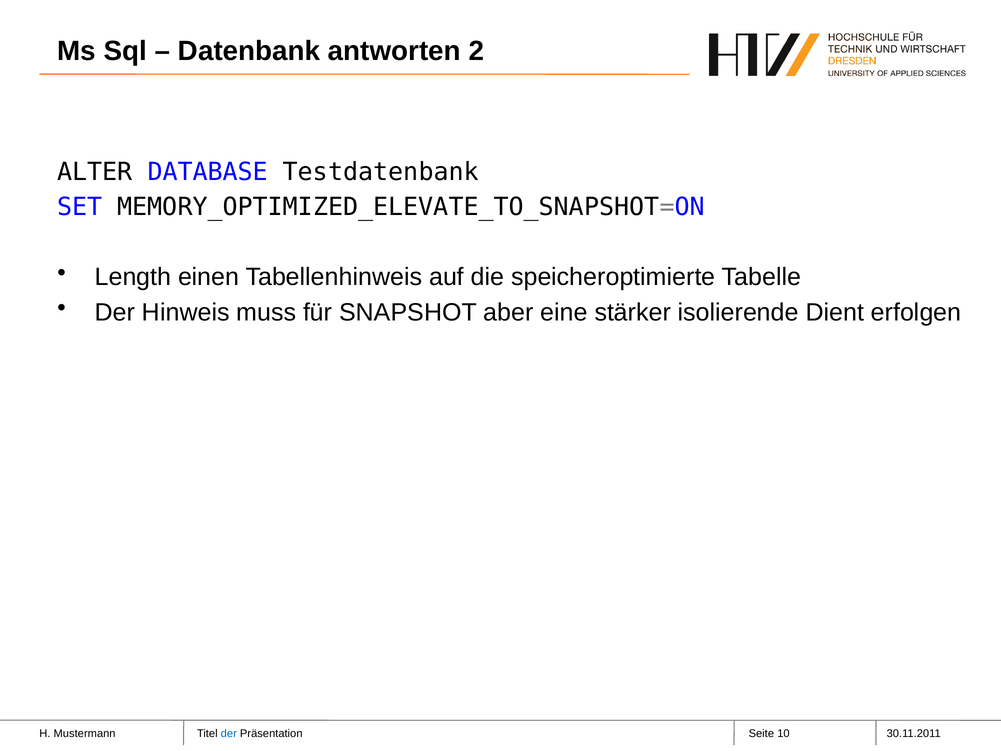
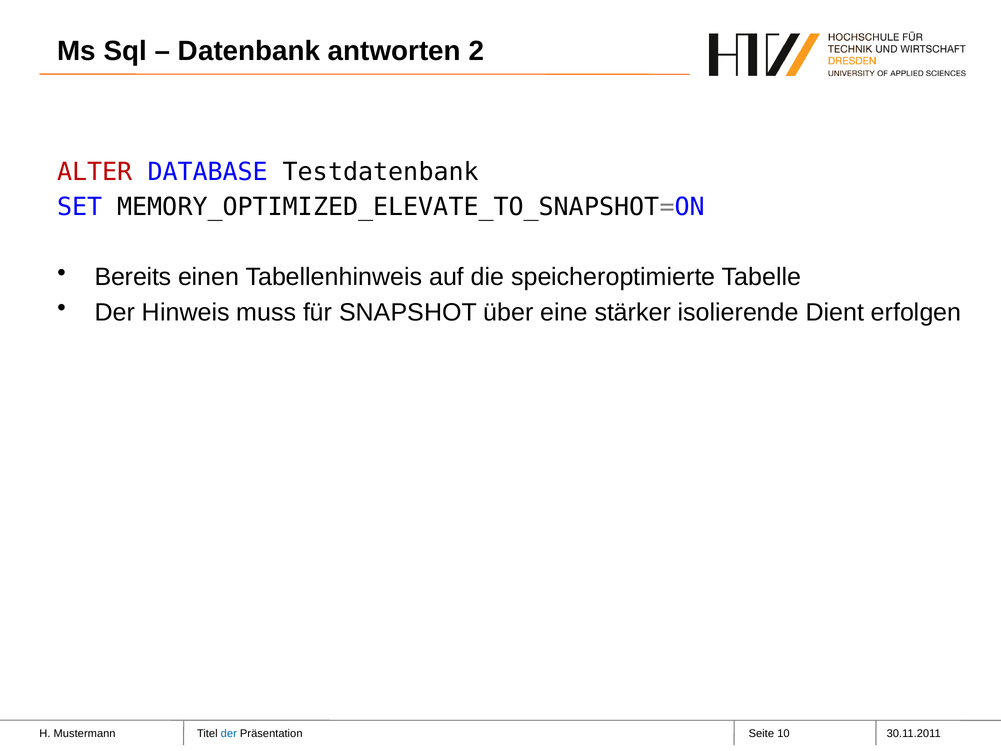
ALTER colour: black -> red
Length: Length -> Bereits
aber: aber -> über
